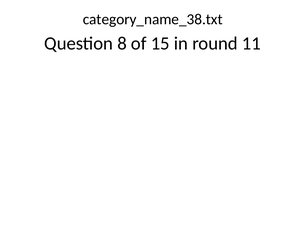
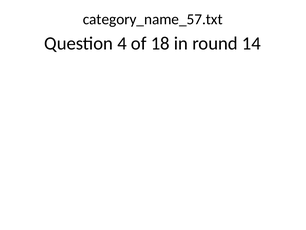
category_name_38.txt: category_name_38.txt -> category_name_57.txt
8: 8 -> 4
15: 15 -> 18
11: 11 -> 14
